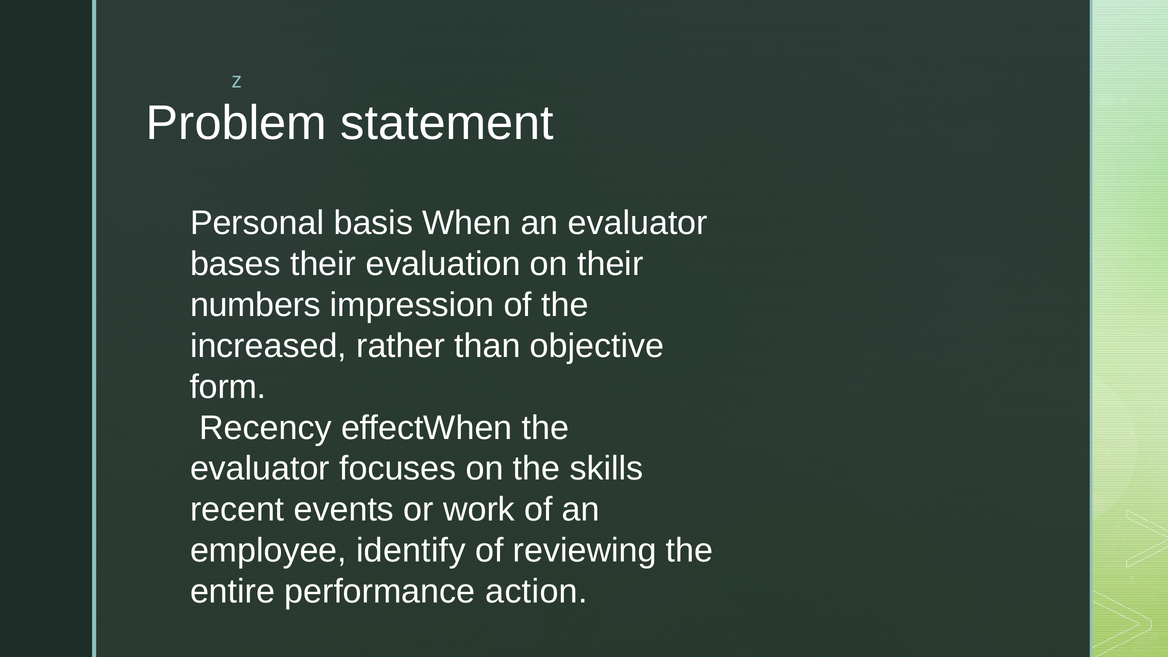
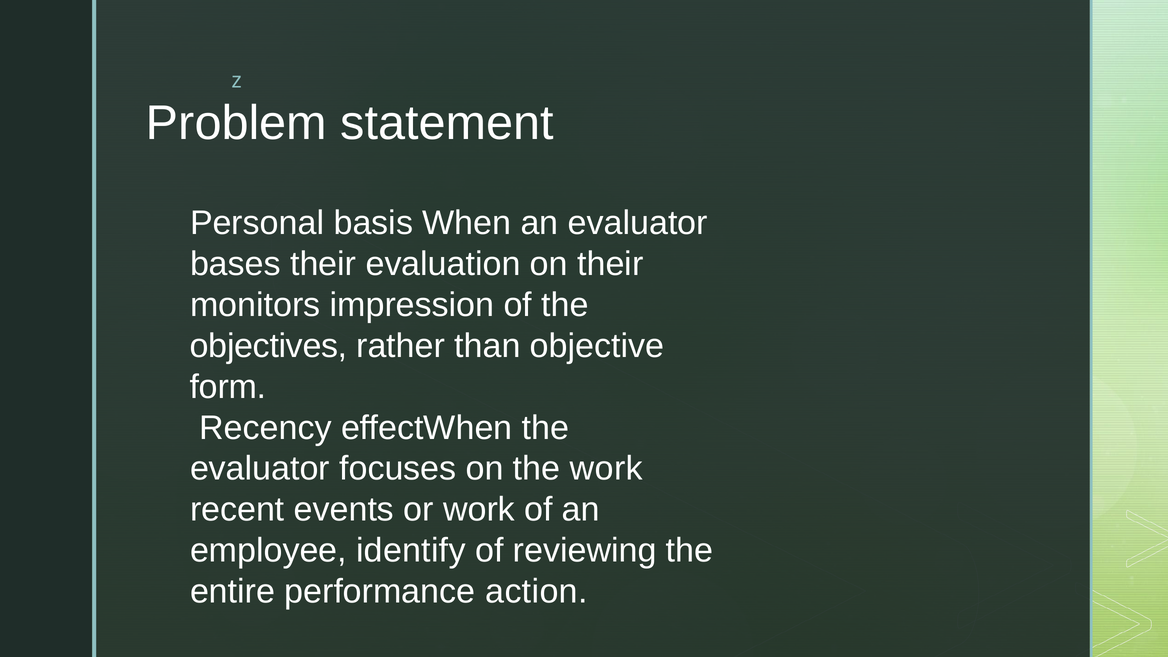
numbers: numbers -> monitors
increased: increased -> objectives
the skills: skills -> work
